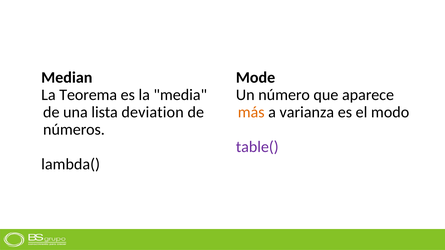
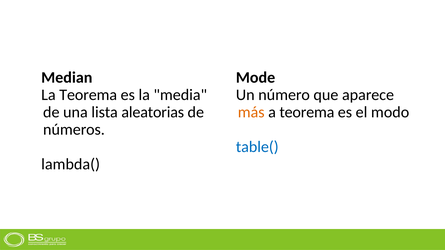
deviation: deviation -> aleatorias
a varianza: varianza -> teorema
table( colour: purple -> blue
